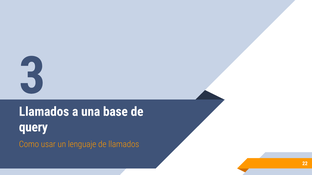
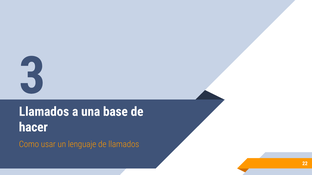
query: query -> hacer
